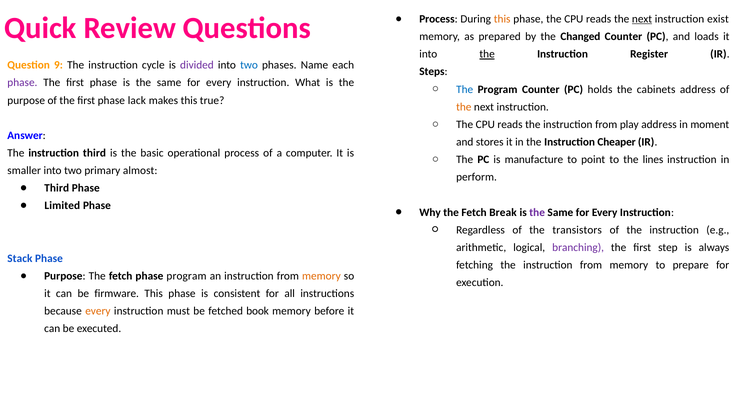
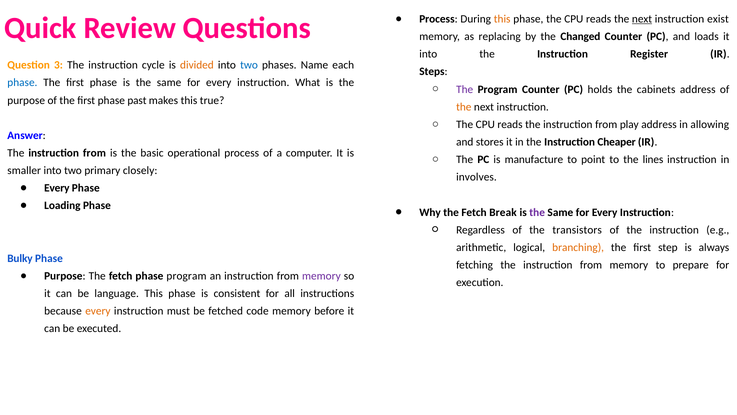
prepared: prepared -> replacing
the at (487, 54) underline: present -> none
9: 9 -> 3
divided colour: purple -> orange
phase at (22, 83) colour: purple -> blue
The at (465, 89) colour: blue -> purple
lack: lack -> past
moment: moment -> allowing
third at (94, 153): third -> from
almost: almost -> closely
perform: perform -> involves
Third at (57, 188): Third -> Every
Limited: Limited -> Loading
branching colour: purple -> orange
Stack: Stack -> Bulky
memory at (321, 276) colour: orange -> purple
firmware: firmware -> language
book: book -> code
